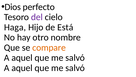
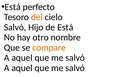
Dios at (13, 7): Dios -> Está
del colour: purple -> orange
Haga at (15, 27): Haga -> Salvó
